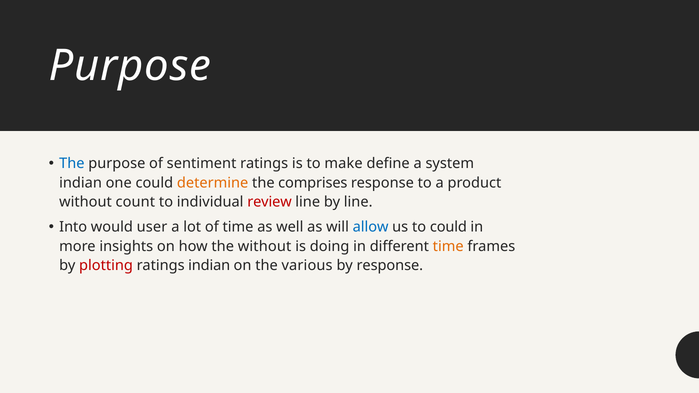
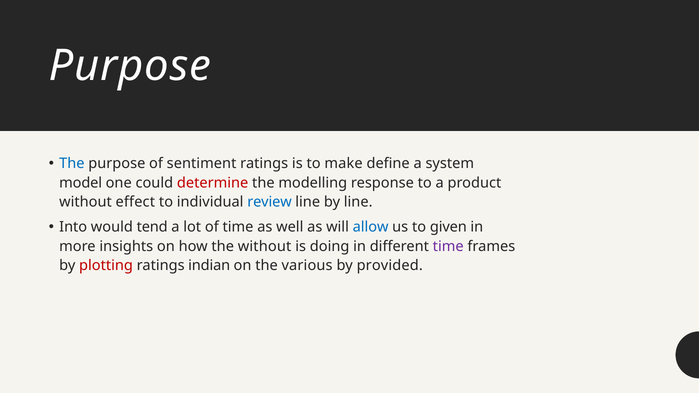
indian at (81, 183): indian -> model
determine colour: orange -> red
comprises: comprises -> modelling
count: count -> effect
review colour: red -> blue
user: user -> tend
to could: could -> given
time at (448, 246) colour: orange -> purple
by response: response -> provided
